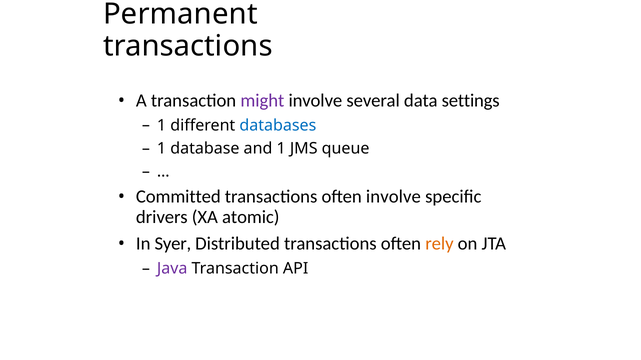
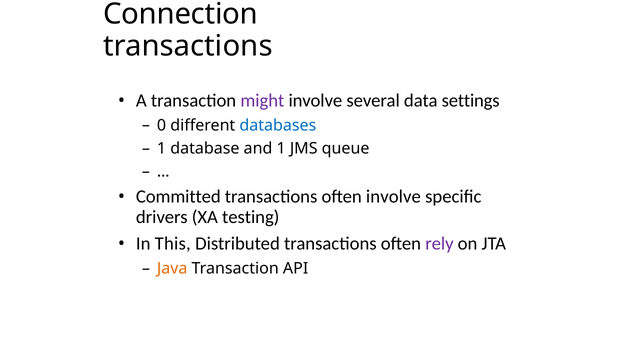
Permanent: Permanent -> Connection
1 at (162, 125): 1 -> 0
atomic: atomic -> testing
Syer: Syer -> This
rely colour: orange -> purple
Java colour: purple -> orange
